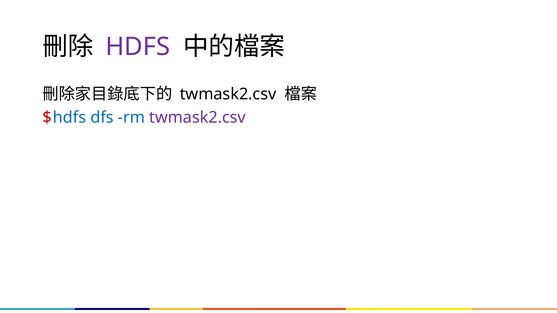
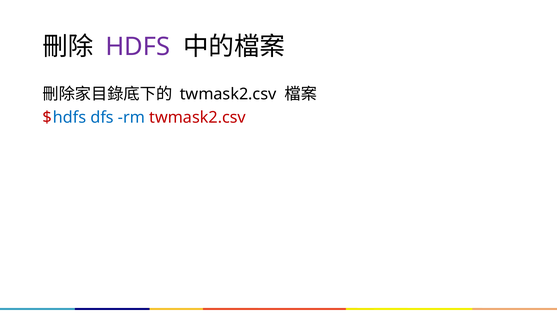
twmask2.csv at (198, 118) colour: purple -> red
